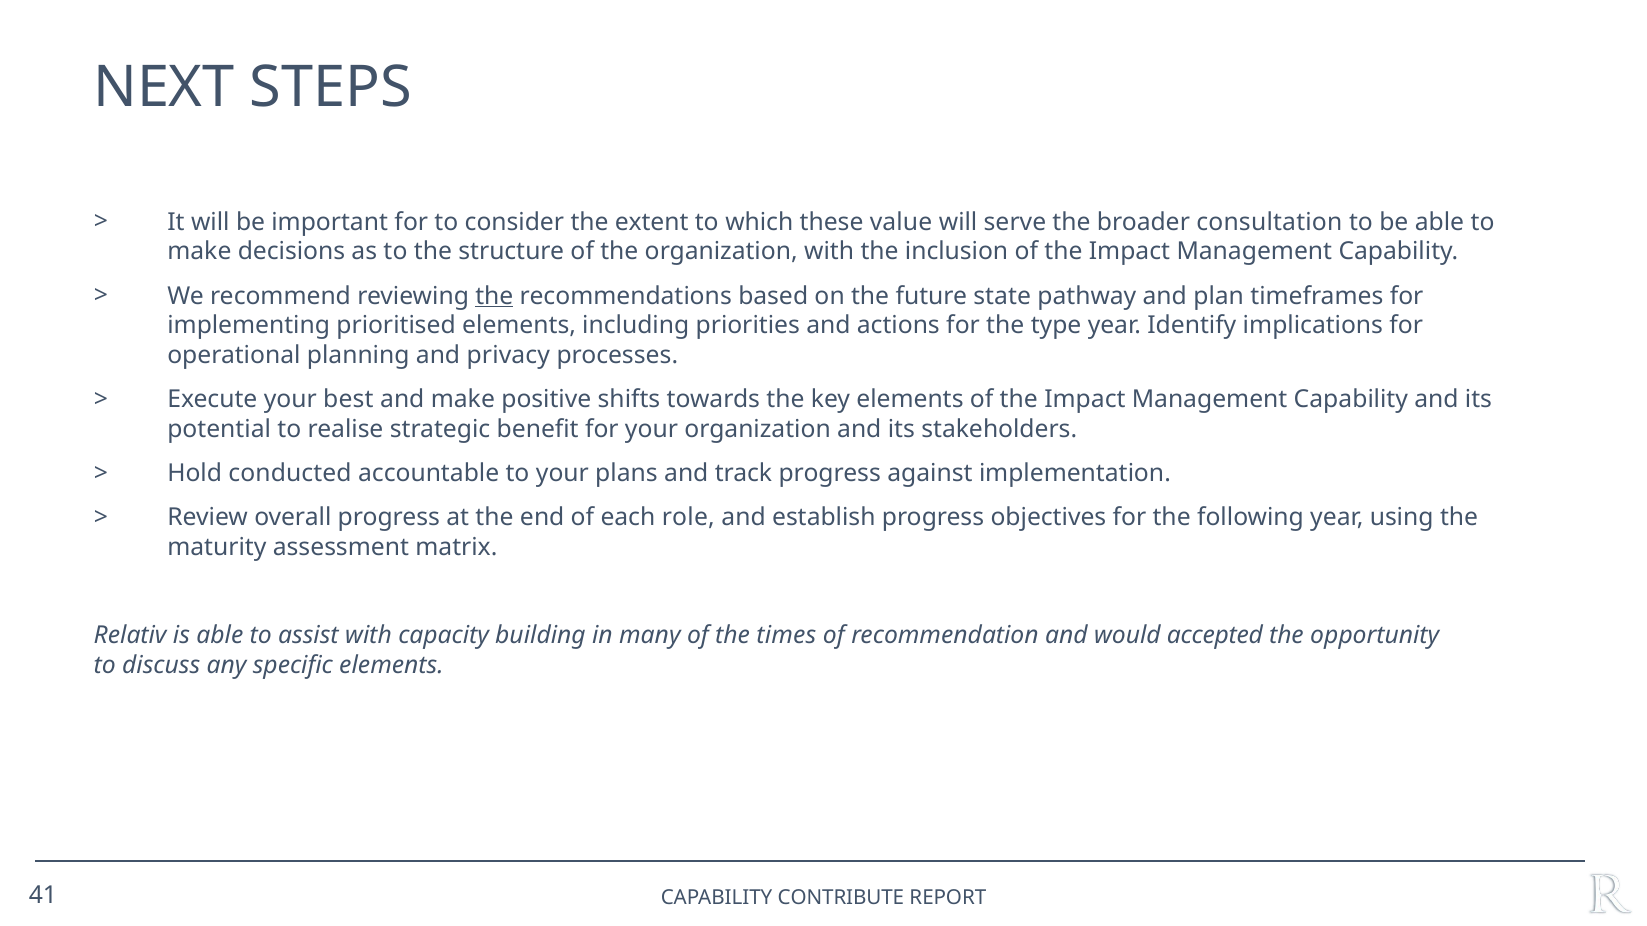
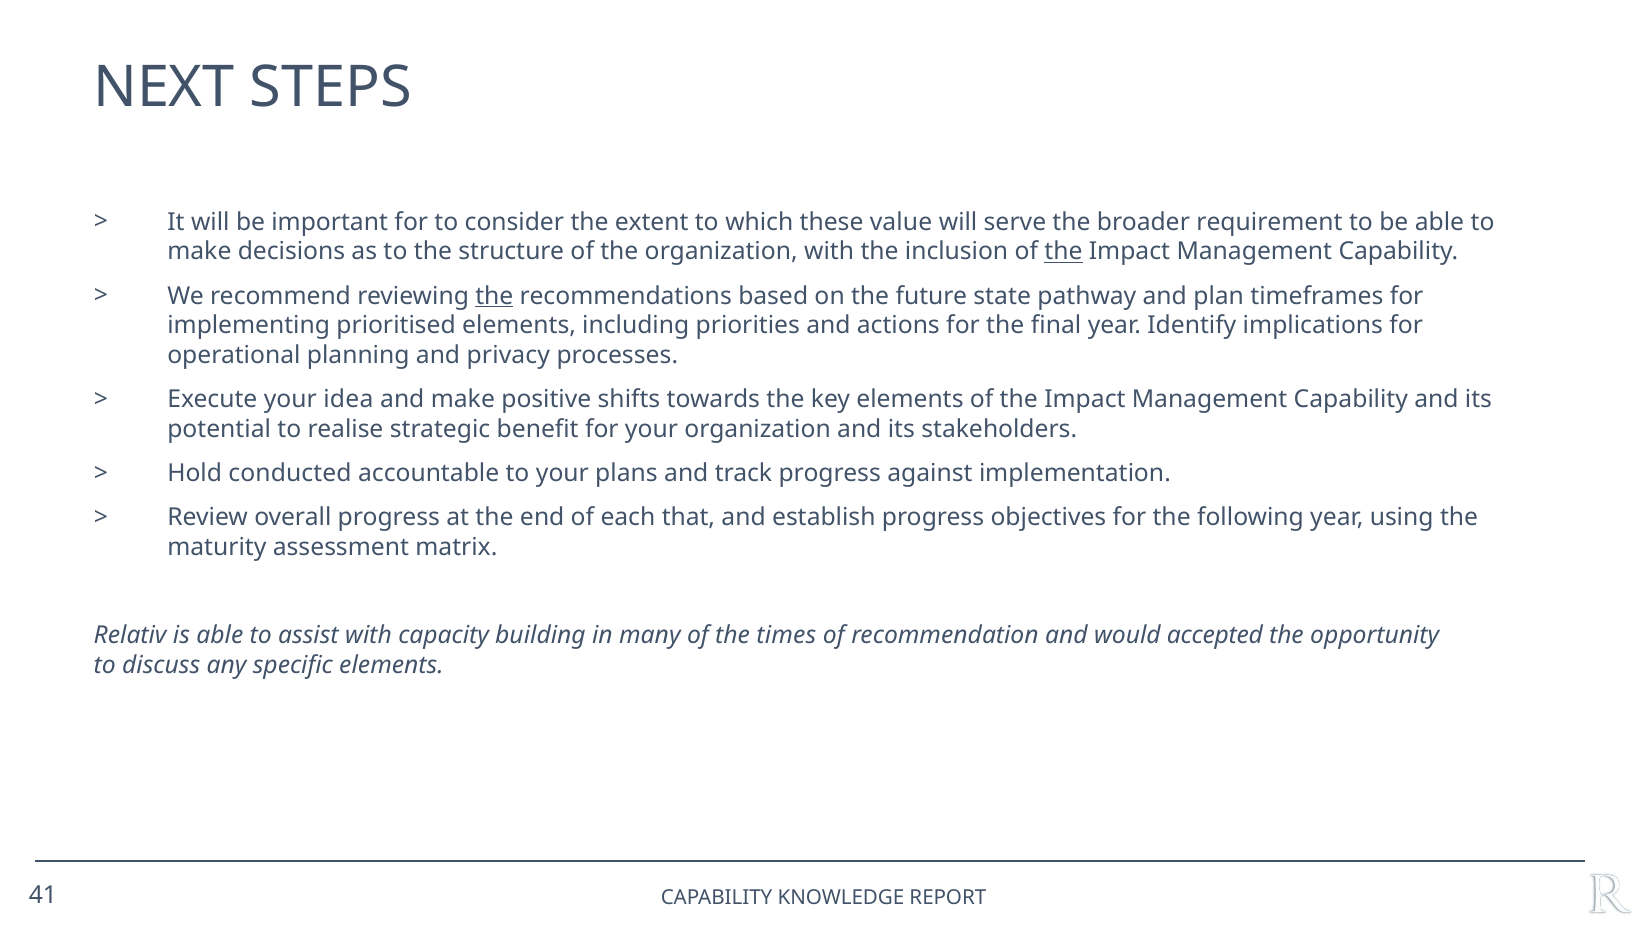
consultation: consultation -> requirement
the at (1063, 252) underline: none -> present
type: type -> final
best: best -> idea
role: role -> that
CONTRIBUTE: CONTRIBUTE -> KNOWLEDGE
